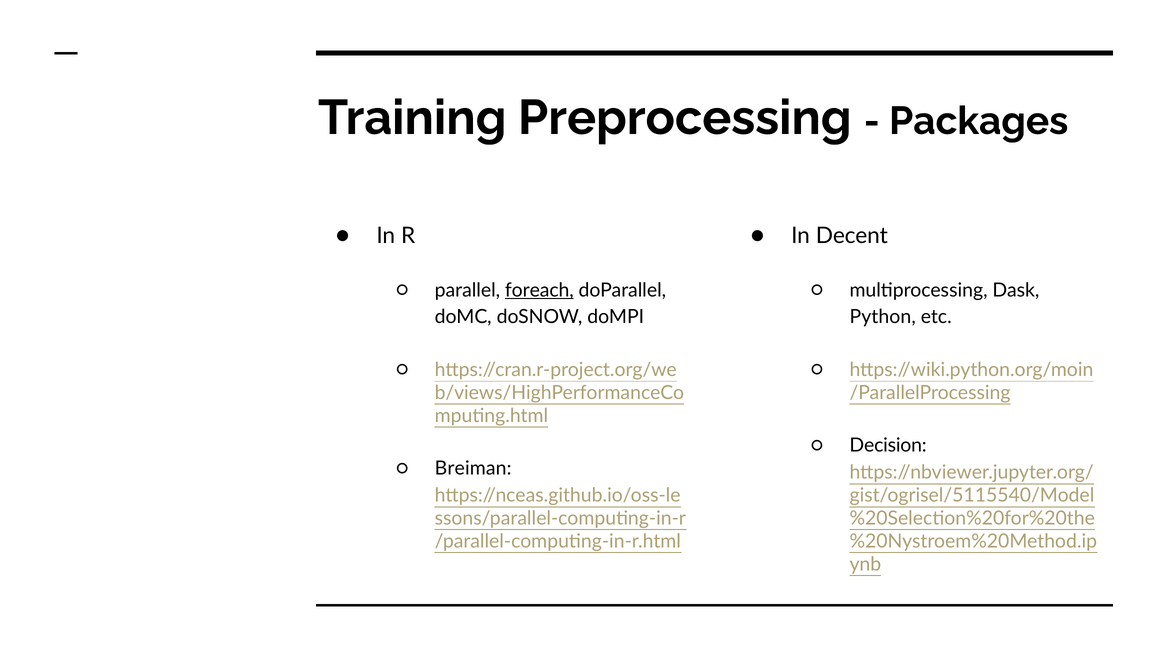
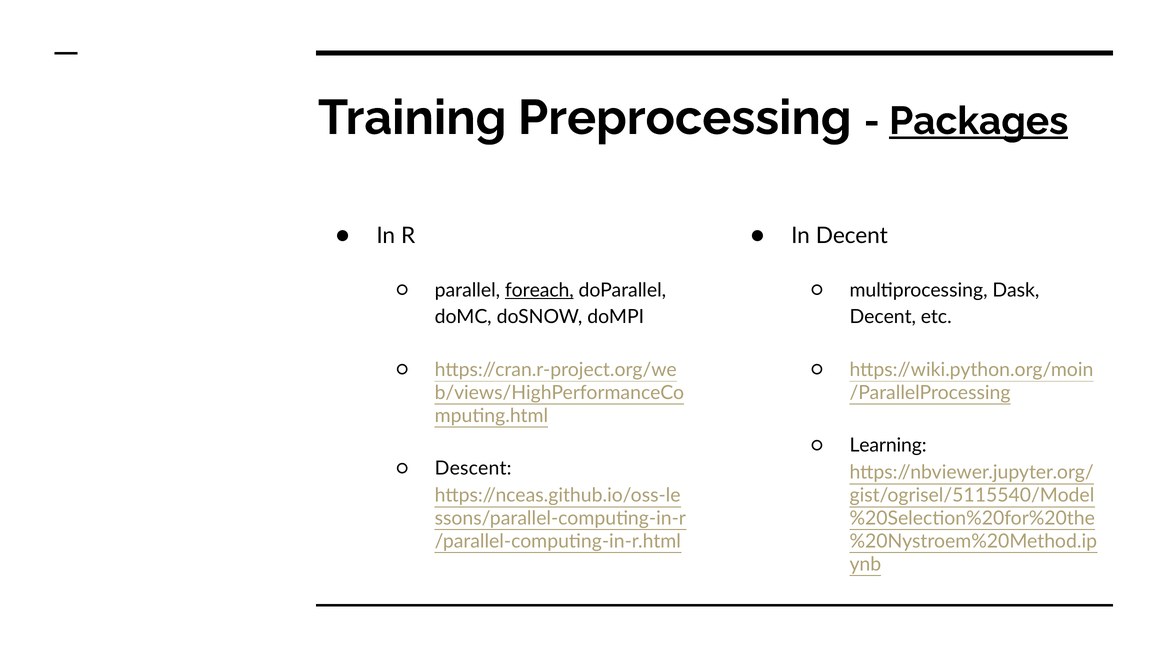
Packages underline: none -> present
Python at (883, 317): Python -> Decent
Decision: Decision -> Learning
Breiman: Breiman -> Descent
